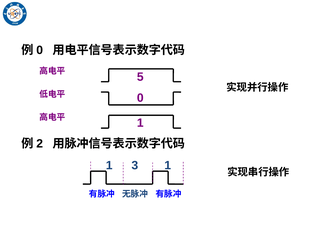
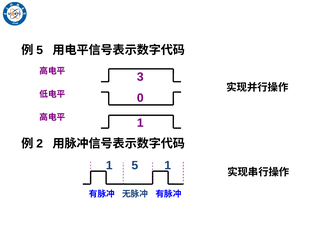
0 at (40, 50): 0 -> 5
5: 5 -> 3
1 3: 3 -> 5
